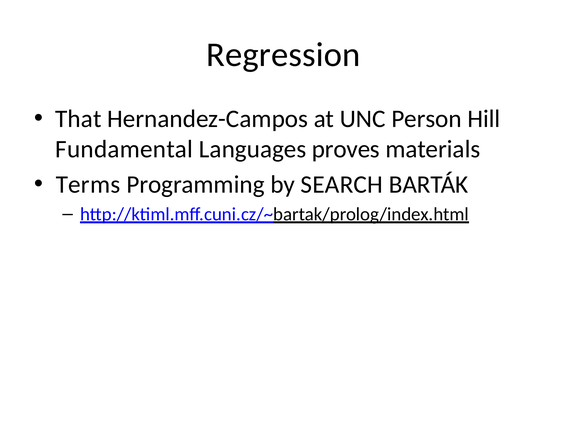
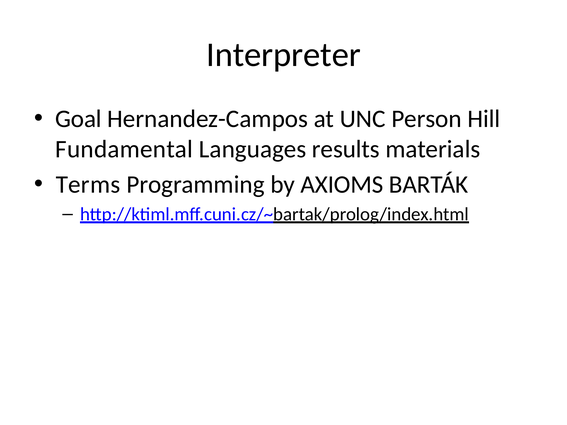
Regression: Regression -> Interpreter
That: That -> Goal
proves: proves -> results
SEARCH: SEARCH -> AXIOMS
